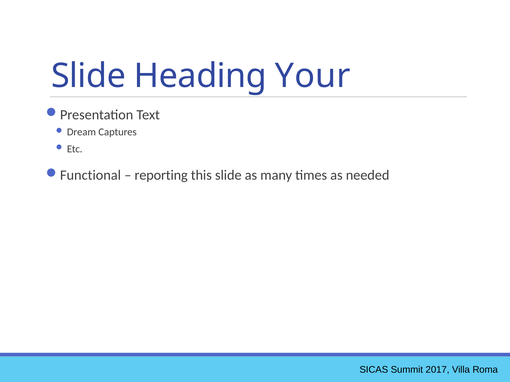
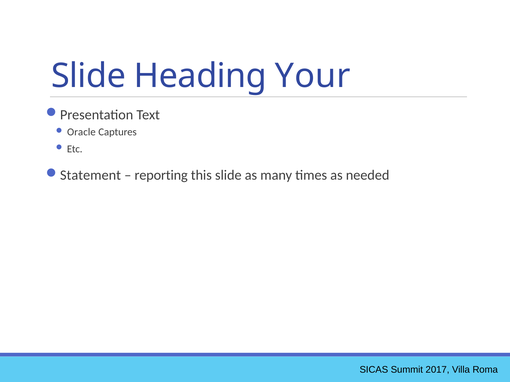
Dream: Dream -> Oracle
Functional: Functional -> Statement
